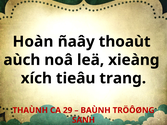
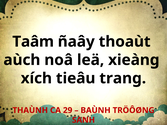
Hoàn: Hoàn -> Taâm
